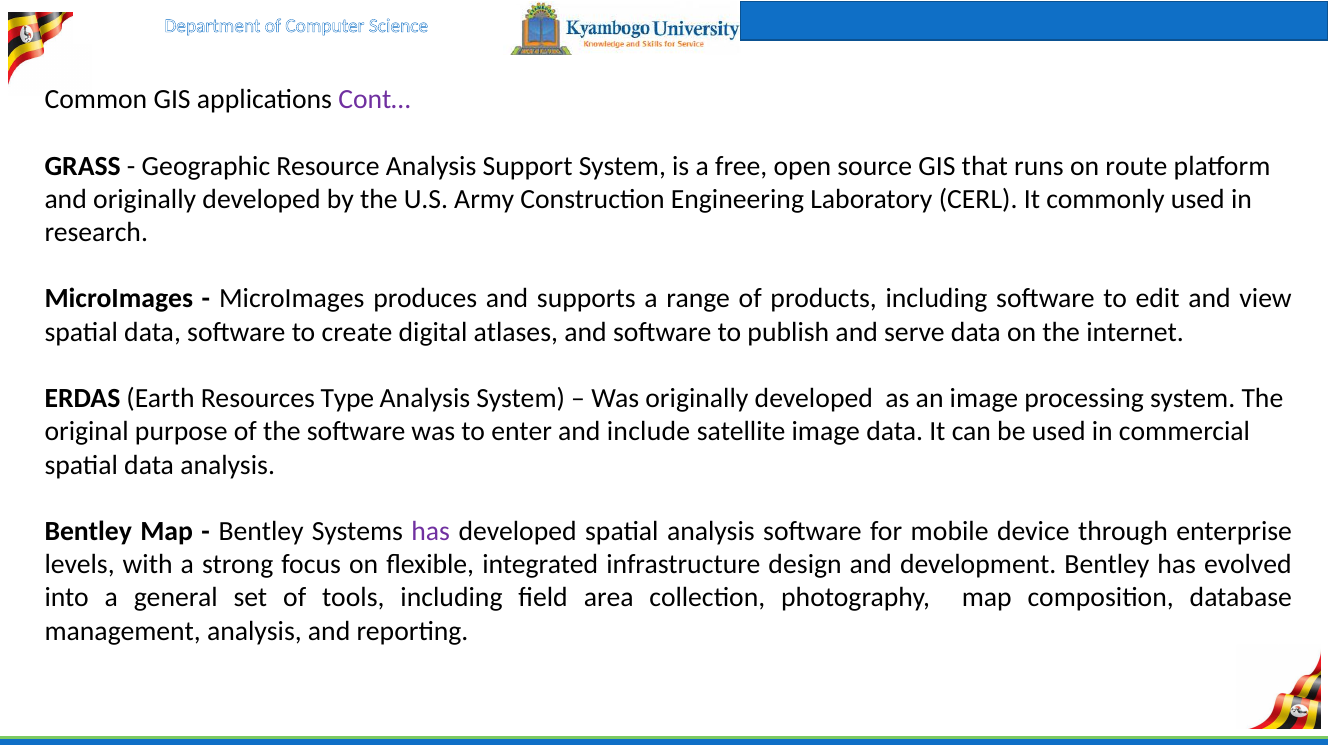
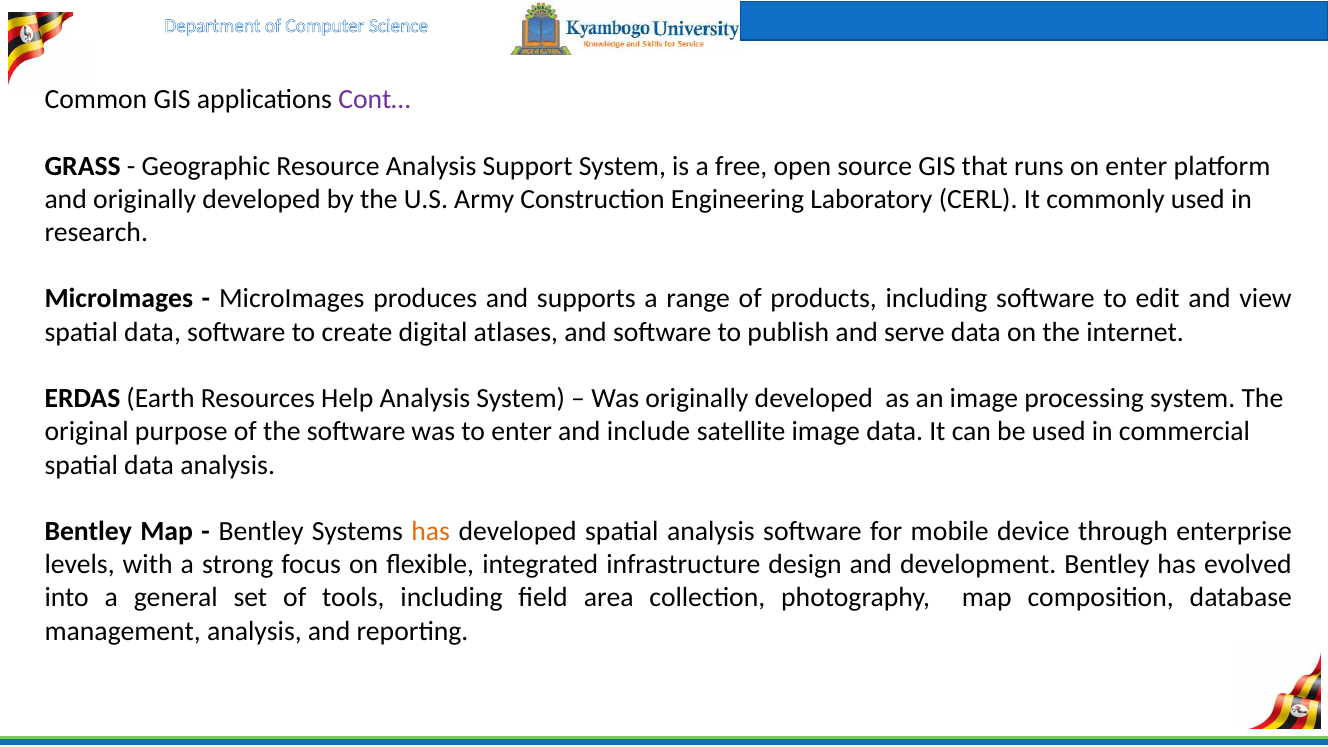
on route: route -> enter
Type: Type -> Help
has at (431, 531) colour: purple -> orange
